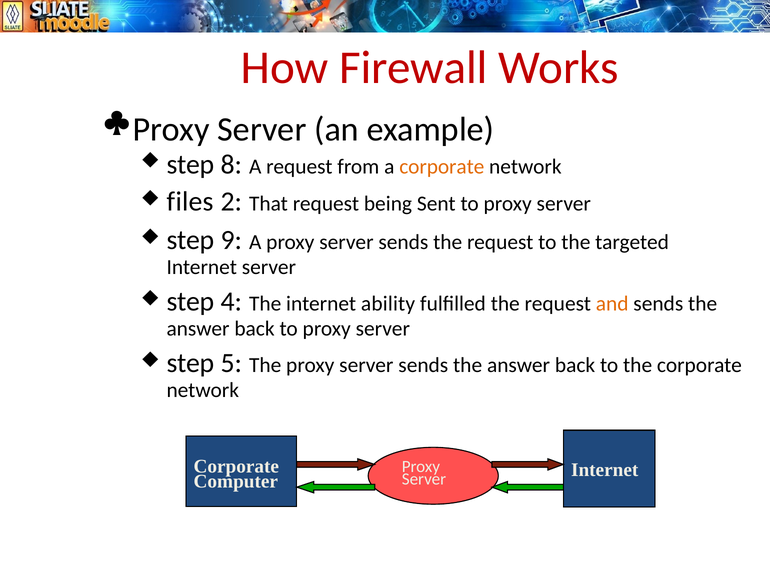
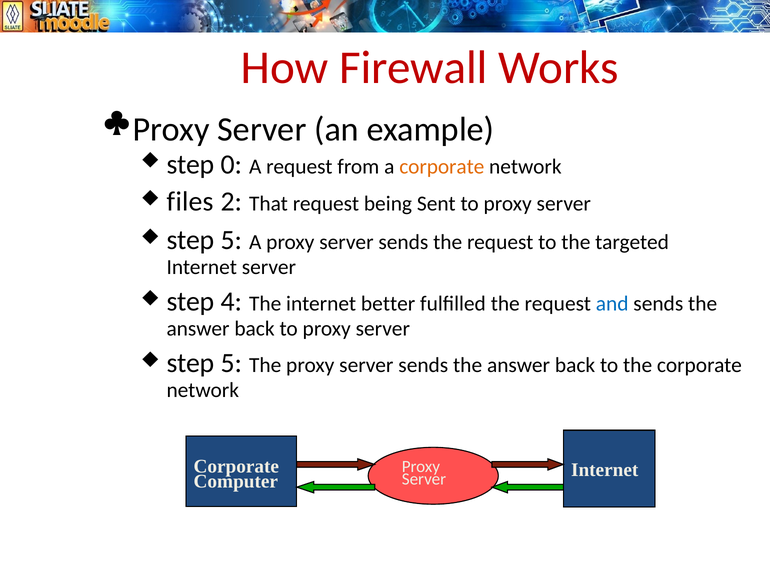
8: 8 -> 0
9 at (231, 240): 9 -> 5
ability: ability -> better
and colour: orange -> blue
